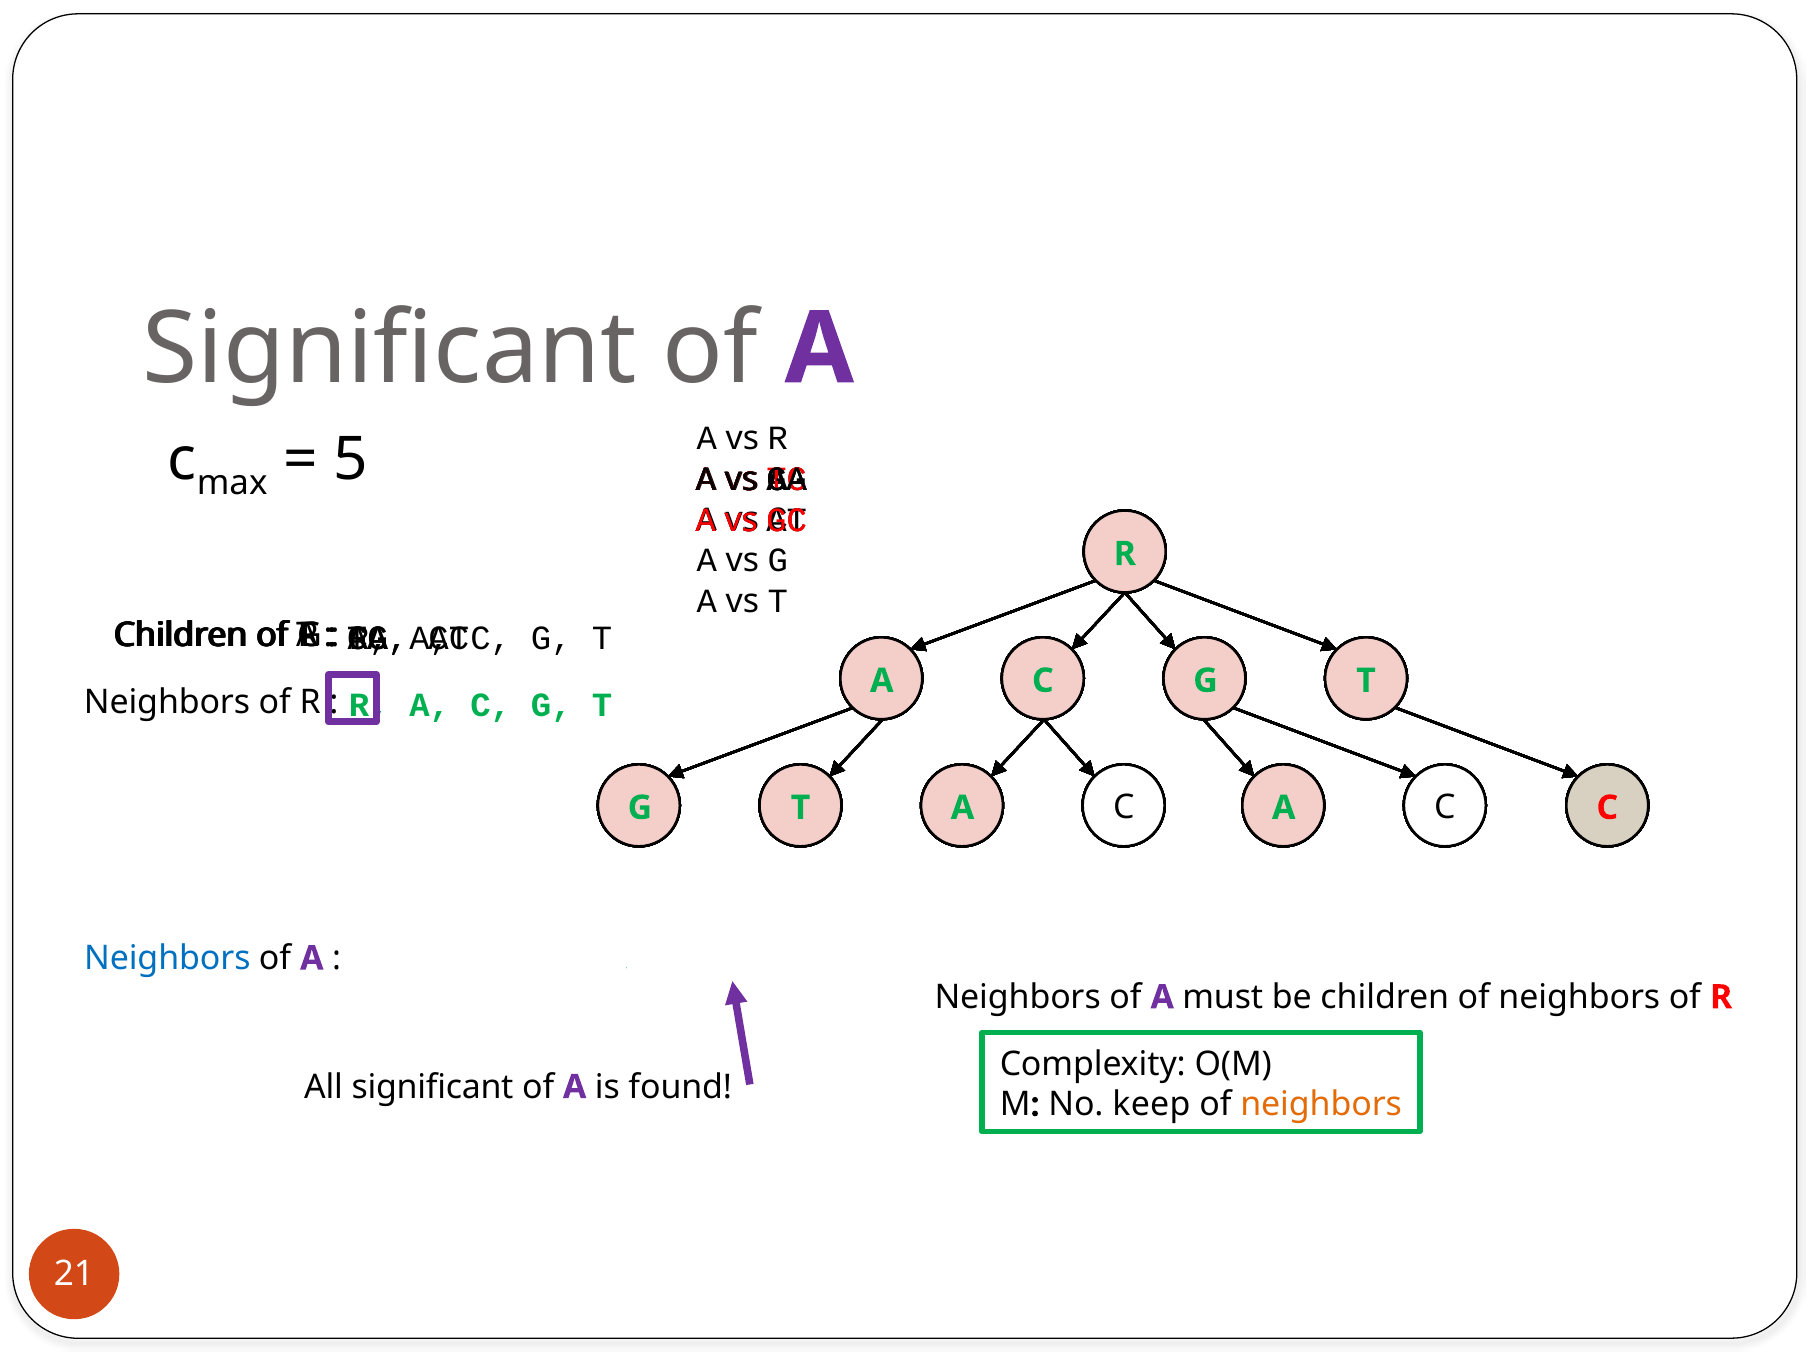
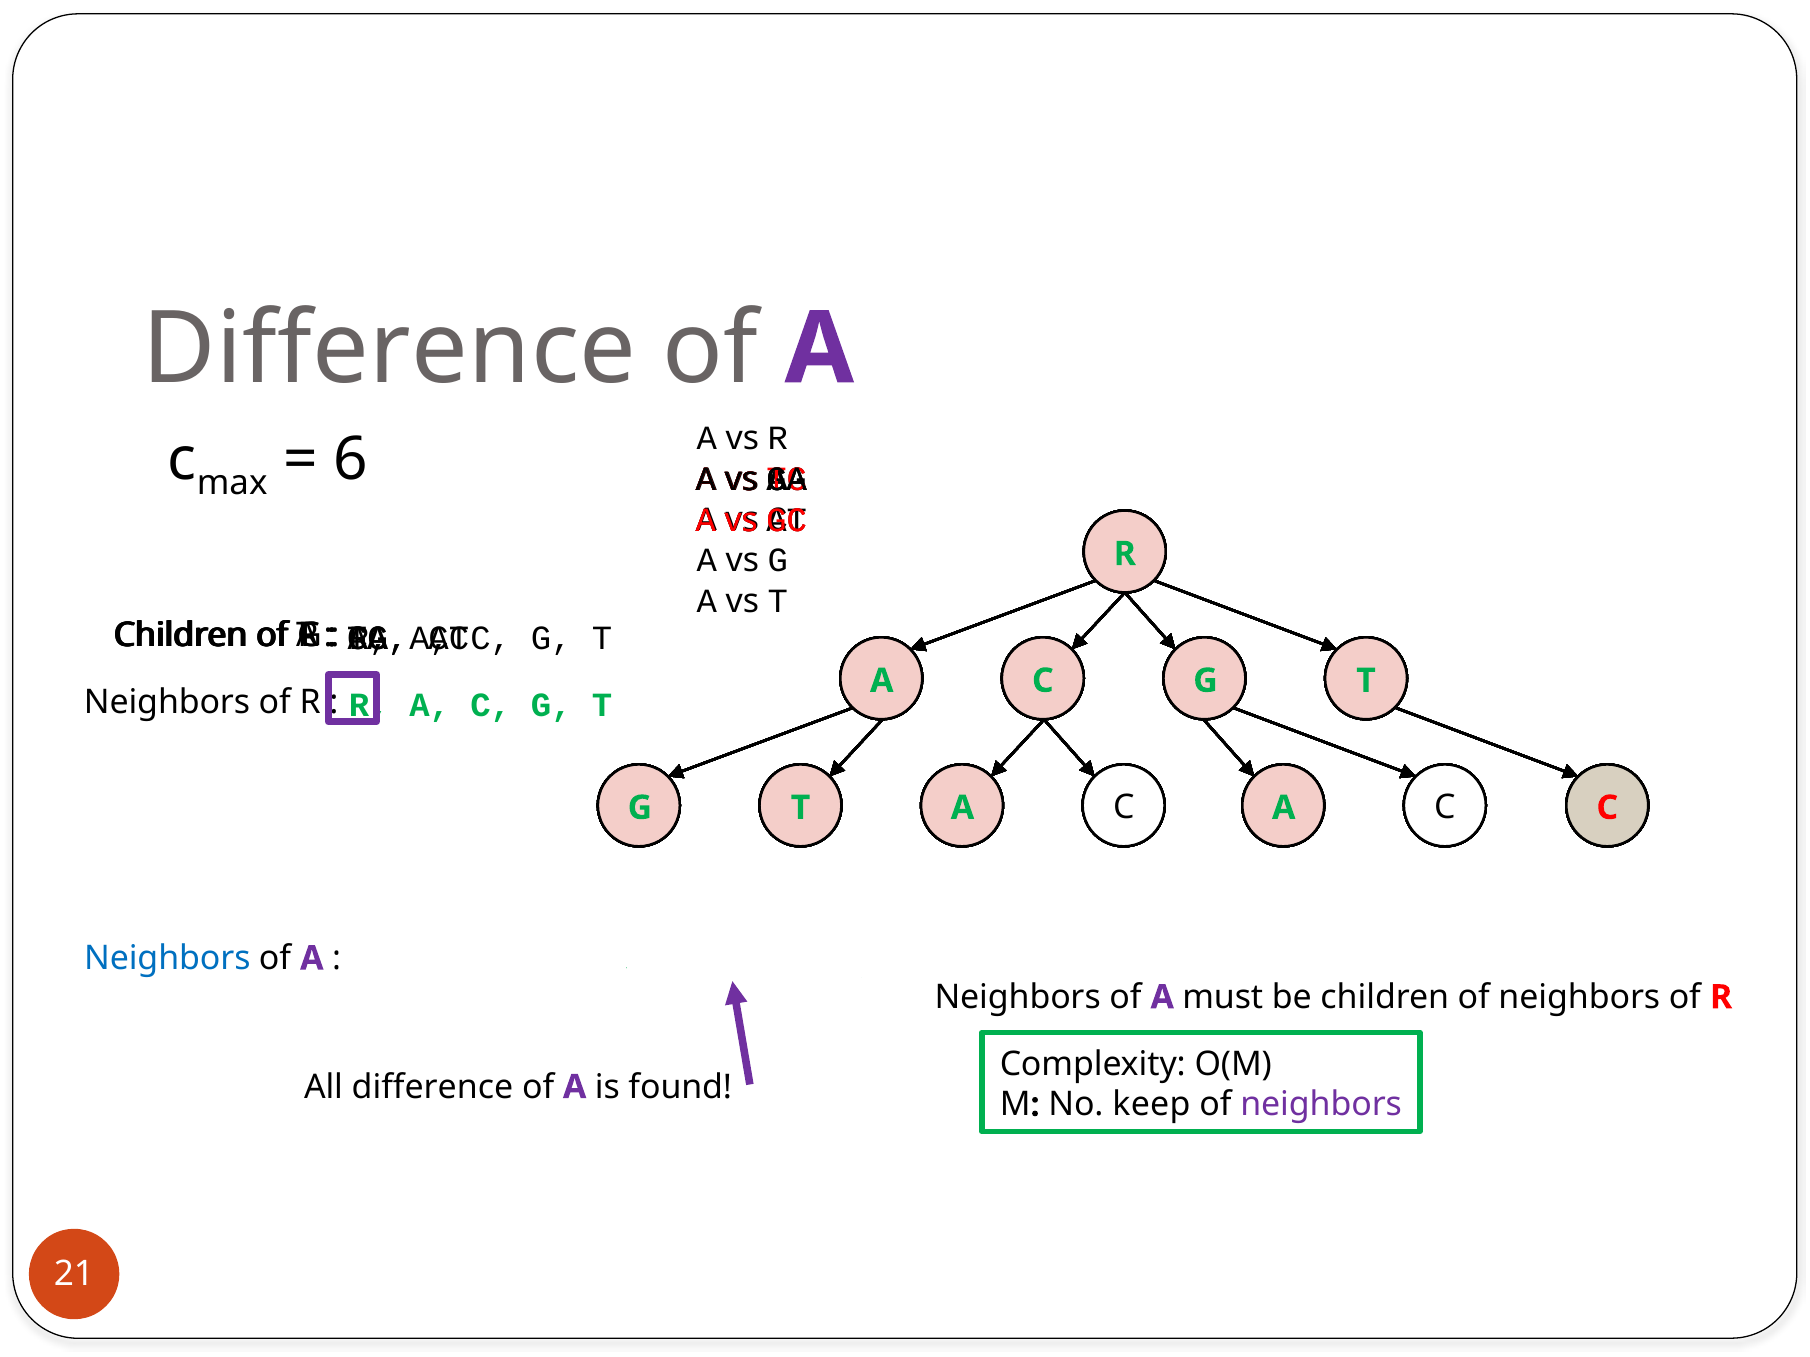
Significant at (390, 349): Significant -> Difference
5: 5 -> 6
All significant: significant -> difference
neighbors at (1321, 1105) colour: orange -> purple
